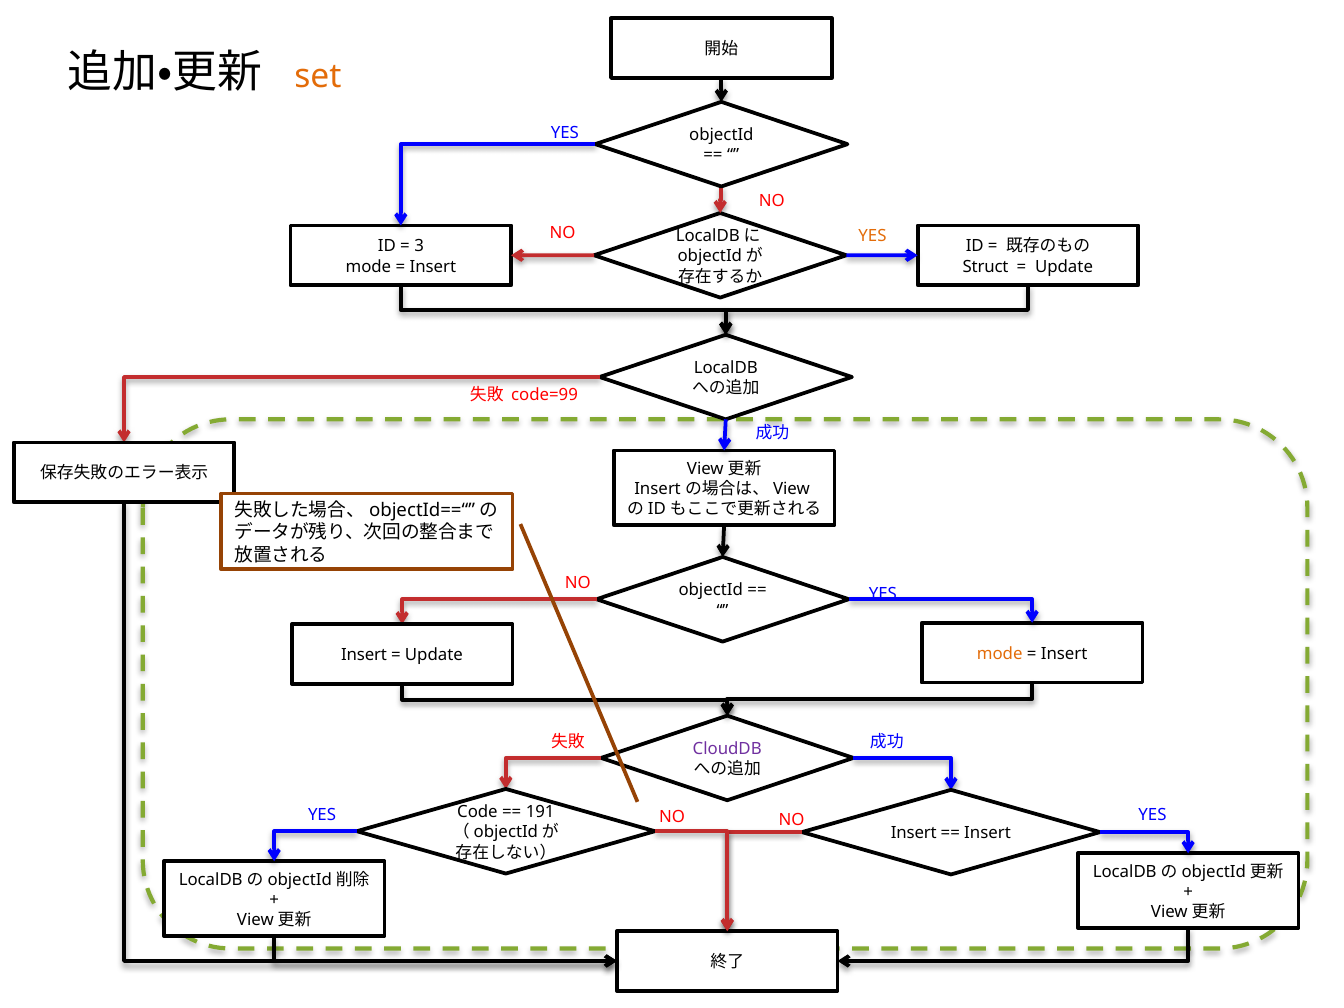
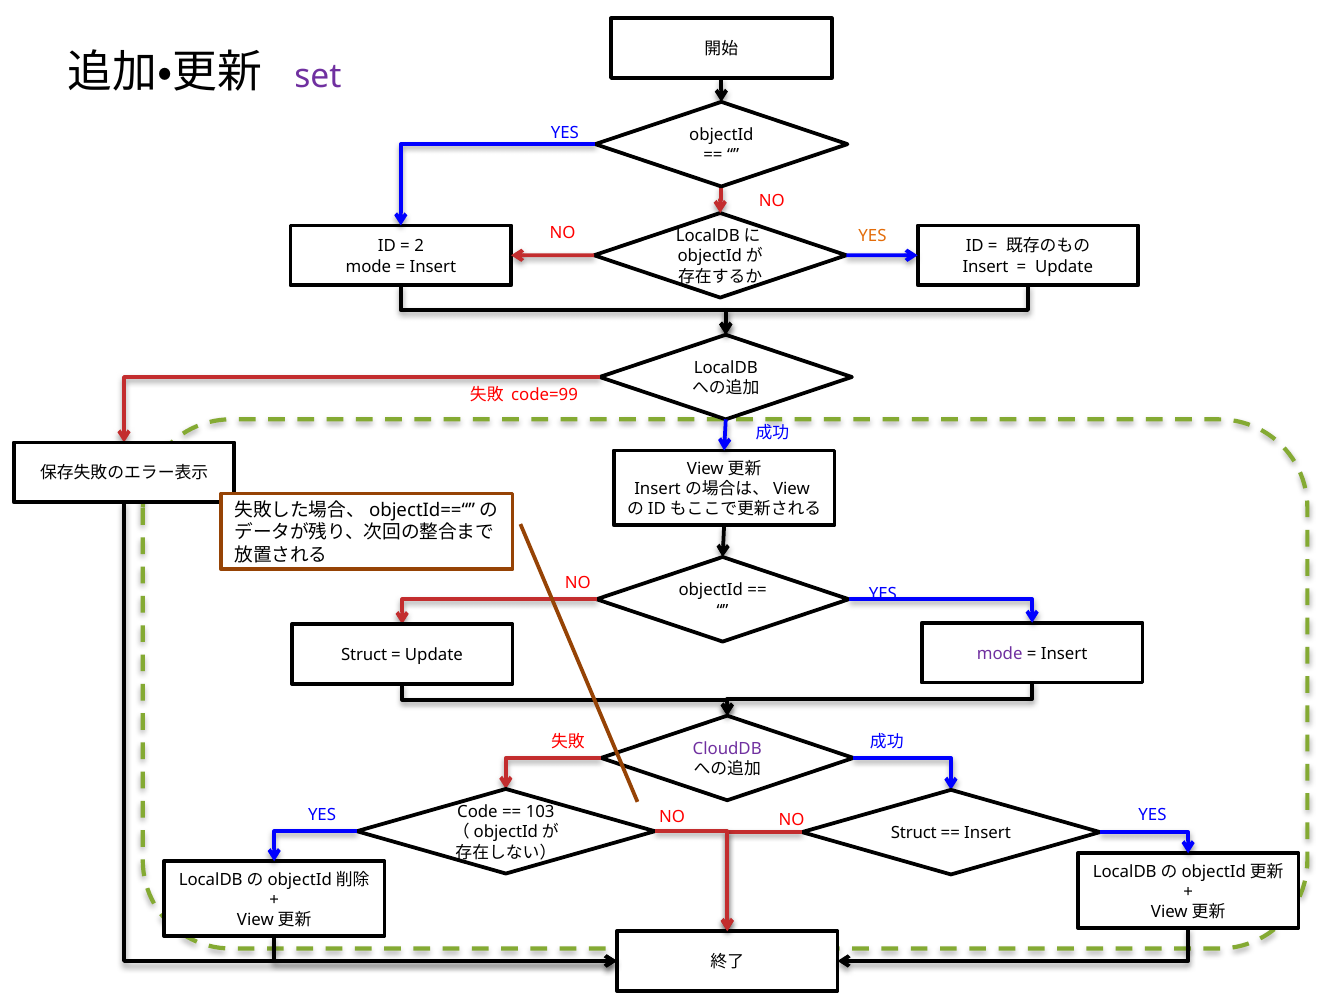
set colour: orange -> purple
3: 3 -> 2
Struct at (986, 267): Struct -> Insert
mode at (1000, 654) colour: orange -> purple
Insert at (364, 655): Insert -> Struct
191: 191 -> 103
Insert at (914, 833): Insert -> Struct
